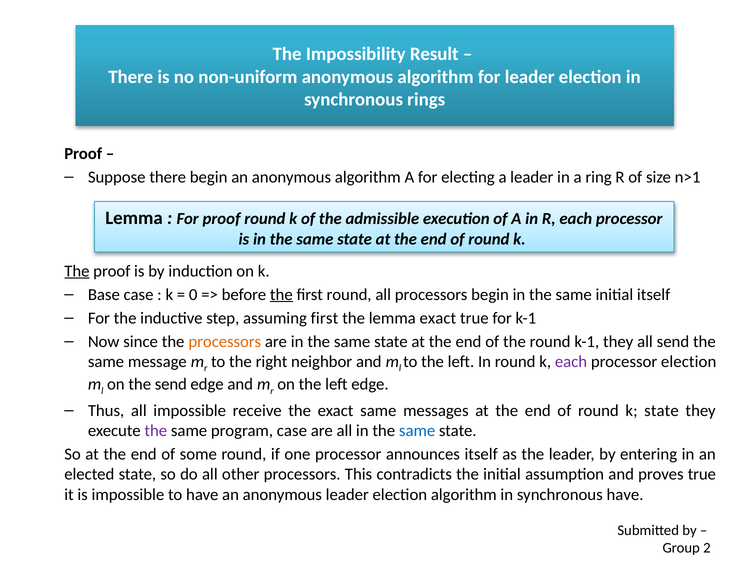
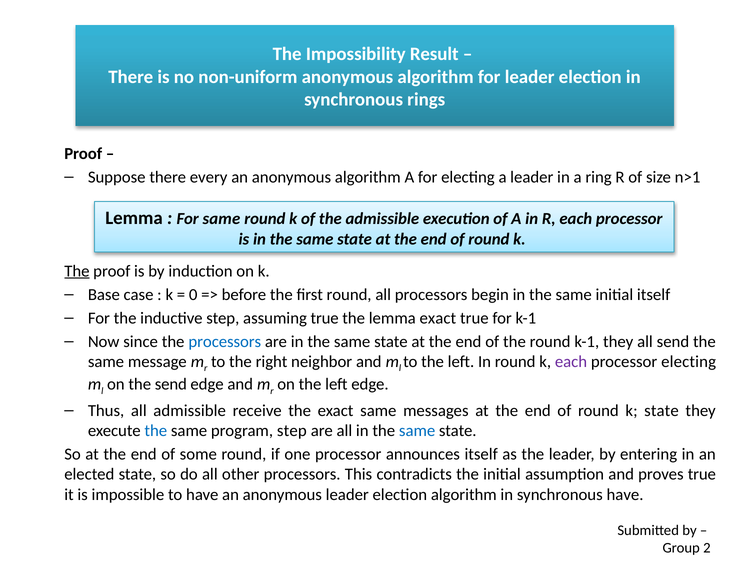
there begin: begin -> every
For proof: proof -> same
the at (281, 295) underline: present -> none
assuming first: first -> true
processors at (225, 341) colour: orange -> blue
processor election: election -> electing
all impossible: impossible -> admissible
the at (156, 431) colour: purple -> blue
program case: case -> step
